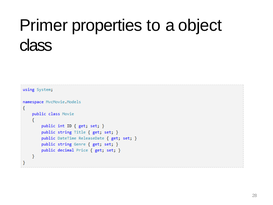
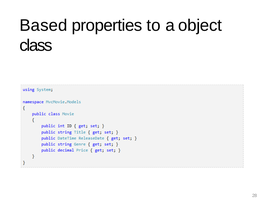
Primer: Primer -> Based
